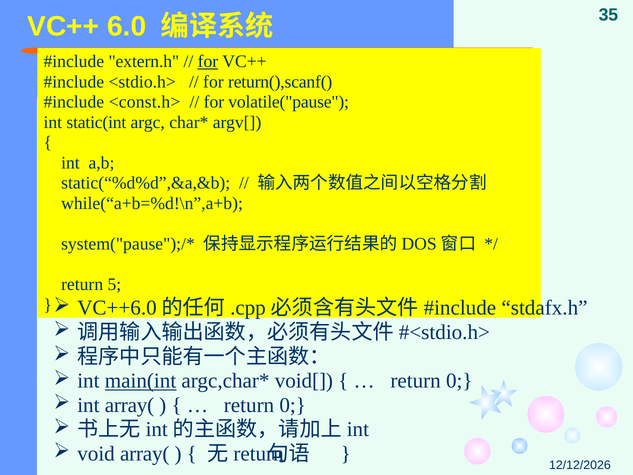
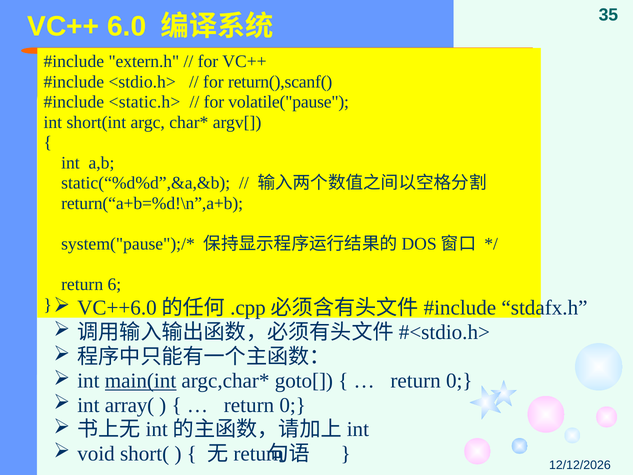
for at (208, 61) underline: present -> none
<const.h>: <const.h> -> <static.h>
static(int: static(int -> short(int
while(“a+b=%d!\n”,a+b: while(“a+b=%d!\n”,a+b -> return(“a+b=%d!\n”,a+b
5: 5 -> 6
void[: void[ -> goto[
void array(: array( -> short(
